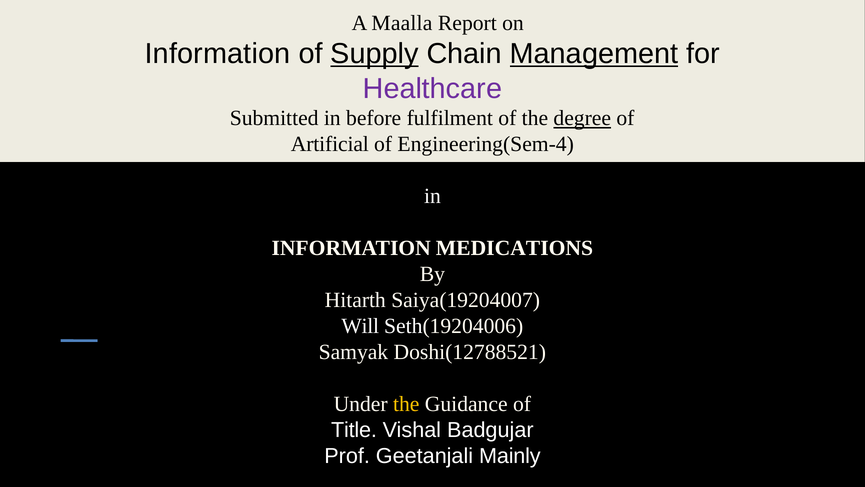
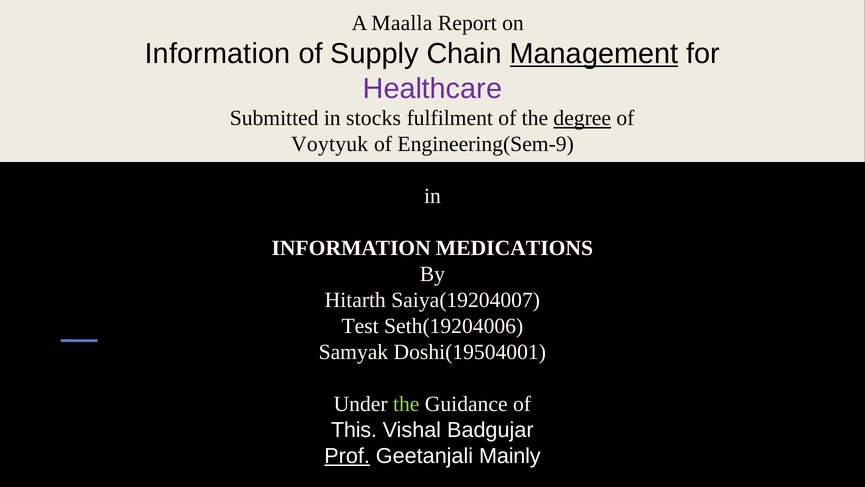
Supply underline: present -> none
before: before -> stocks
Artificial: Artificial -> Voytyuk
Engineering(Sem-4: Engineering(Sem-4 -> Engineering(Sem-9
Will: Will -> Test
Doshi(12788521: Doshi(12788521 -> Doshi(19504001
the at (406, 404) colour: yellow -> light green
Title: Title -> This
Prof underline: none -> present
